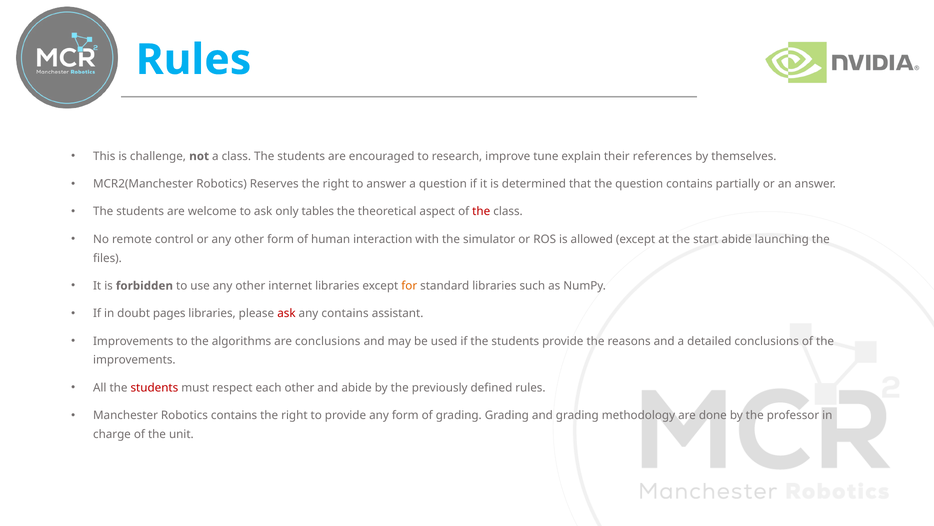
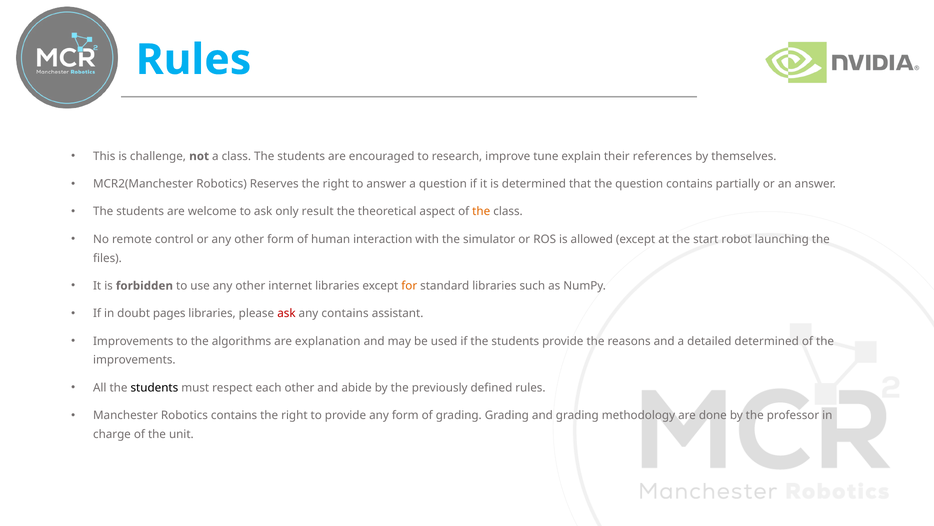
tables: tables -> result
the at (481, 211) colour: red -> orange
start abide: abide -> robot
are conclusions: conclusions -> explanation
detailed conclusions: conclusions -> determined
students at (154, 387) colour: red -> black
